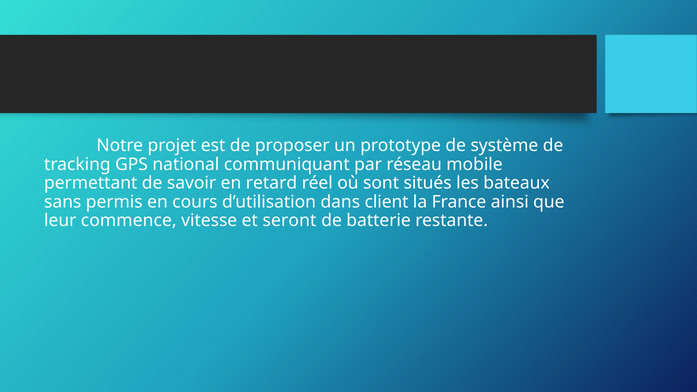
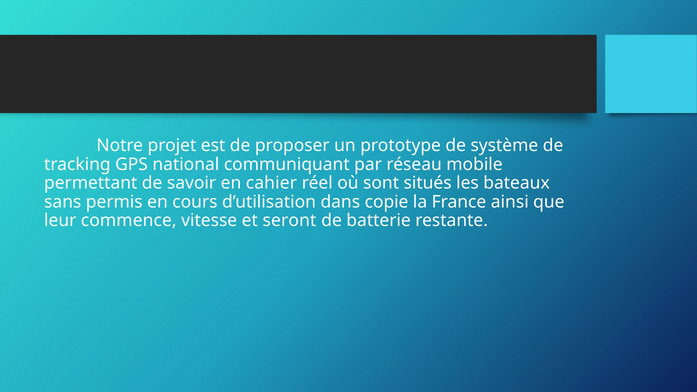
retard: retard -> cahier
client: client -> copie
